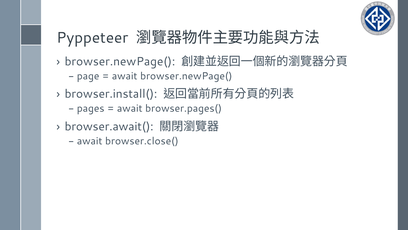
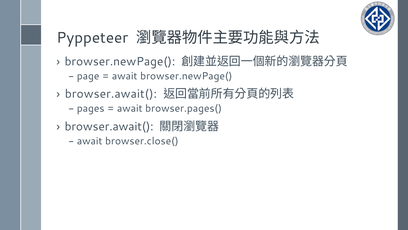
browser.install( at (111, 94): browser.install( -> browser.await(
